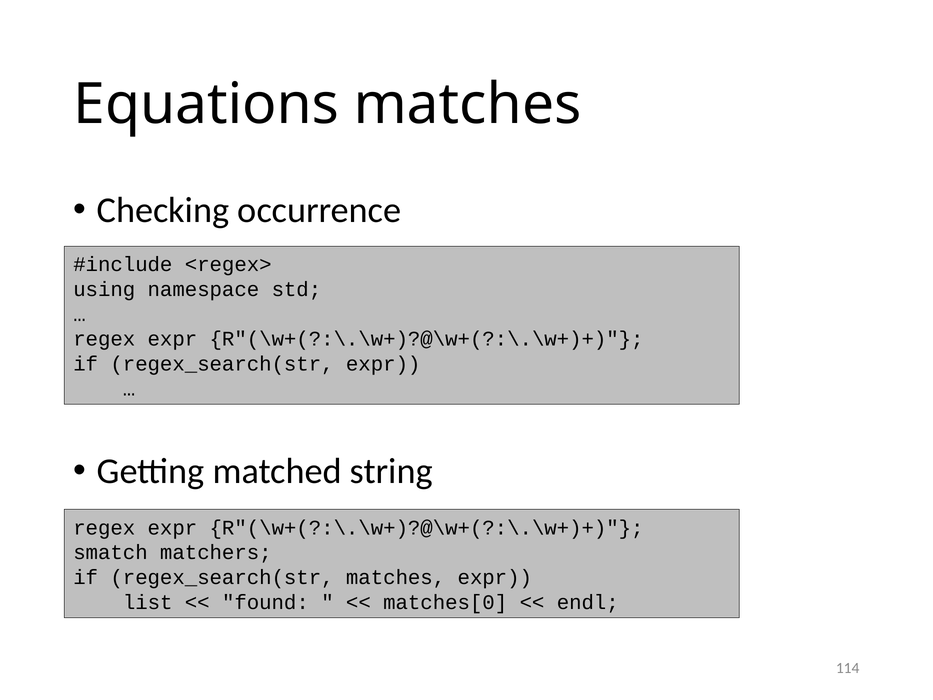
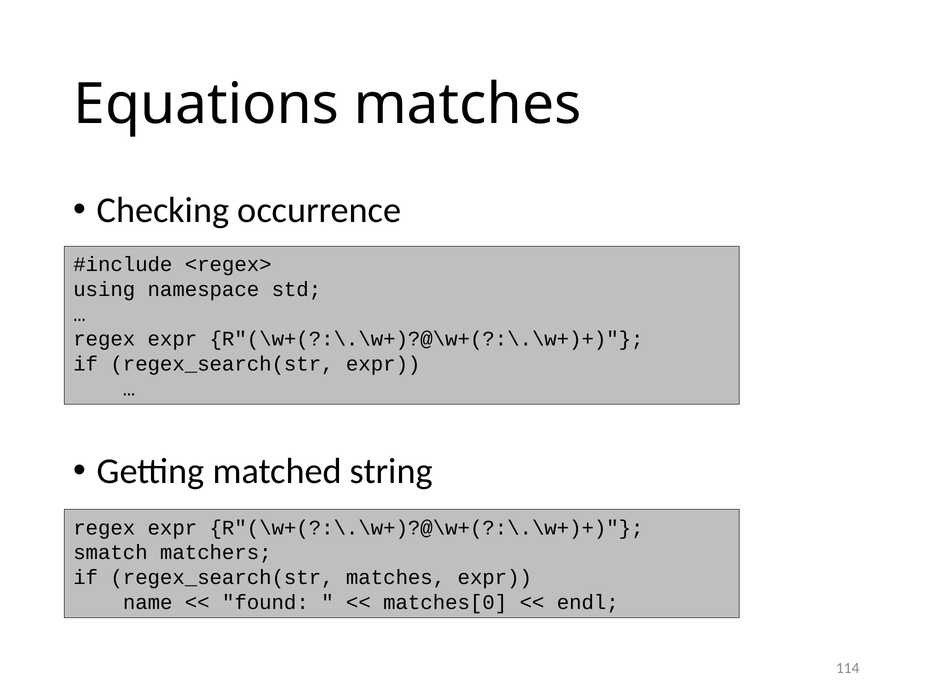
list: list -> name
